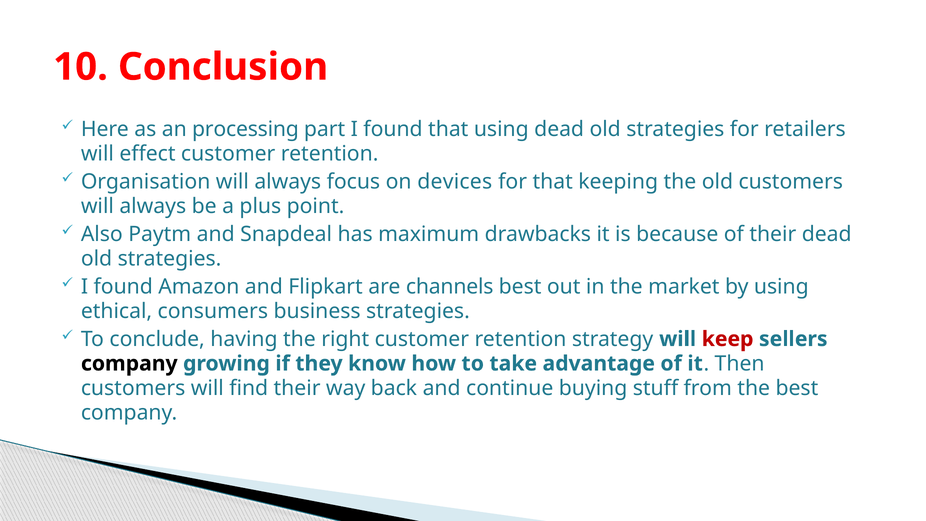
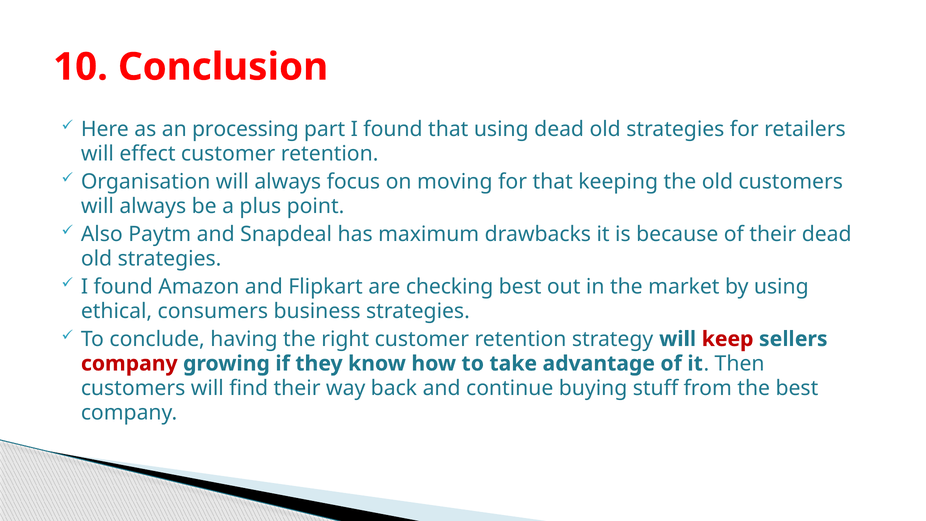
devices: devices -> moving
channels: channels -> checking
company at (129, 363) colour: black -> red
